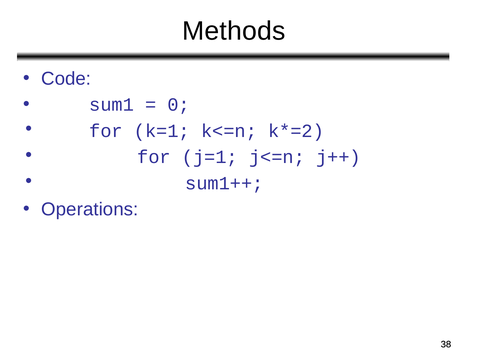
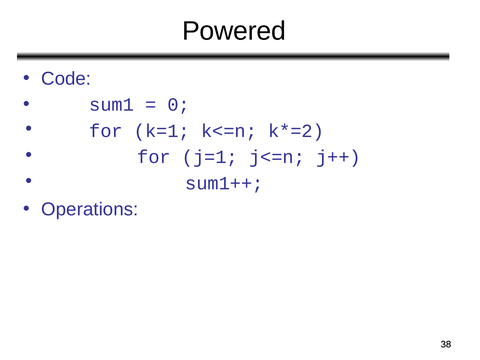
Methods: Methods -> Powered
